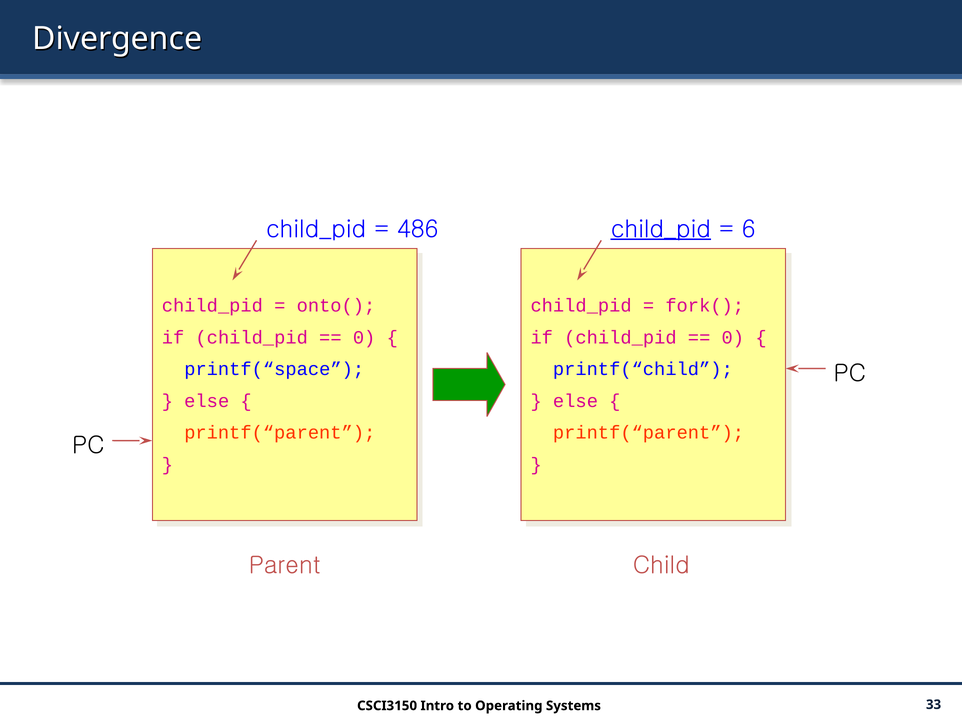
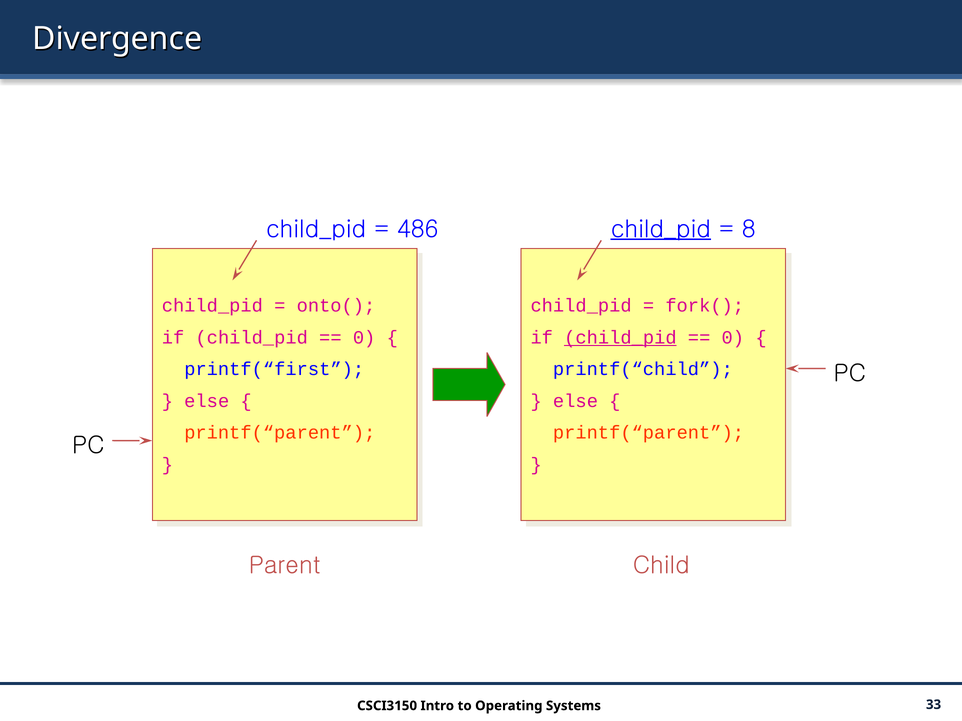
6: 6 -> 8
child_pid at (620, 338) underline: none -> present
printf(“space: printf(“space -> printf(“first
